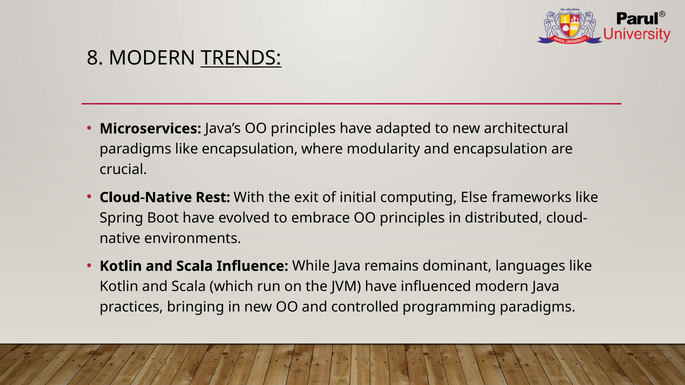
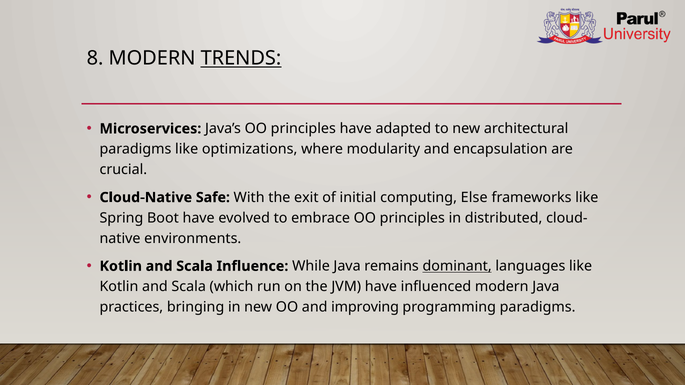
like encapsulation: encapsulation -> optimizations
Rest: Rest -> Safe
dominant underline: none -> present
controlled: controlled -> improving
